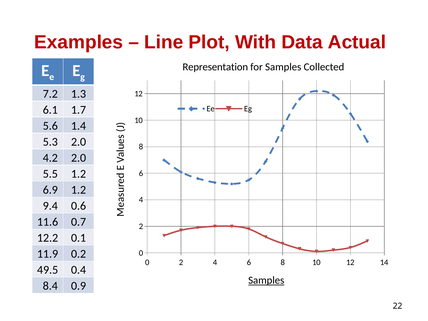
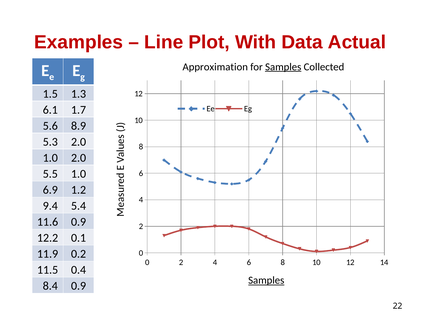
Representation: Representation -> Approximation
Samples at (283, 67) underline: none -> present
7.2: 7.2 -> 1.5
1.4: 1.4 -> 8.9
4.2 at (50, 158): 4.2 -> 1.0
5.5 1.2: 1.2 -> 1.0
0.6: 0.6 -> 5.4
11.6 0.7: 0.7 -> 0.9
49.5: 49.5 -> 11.5
